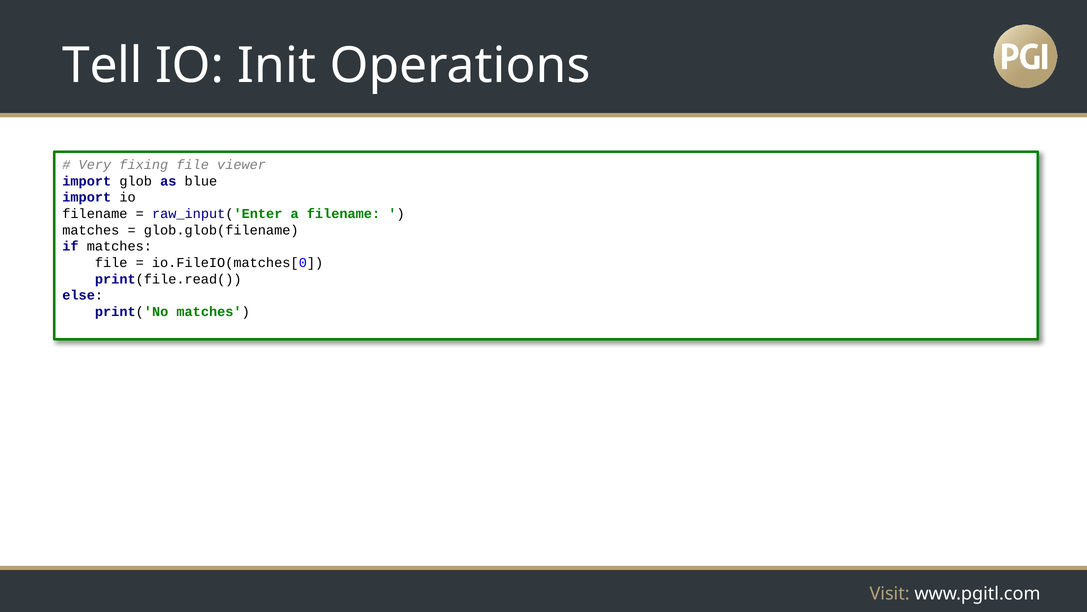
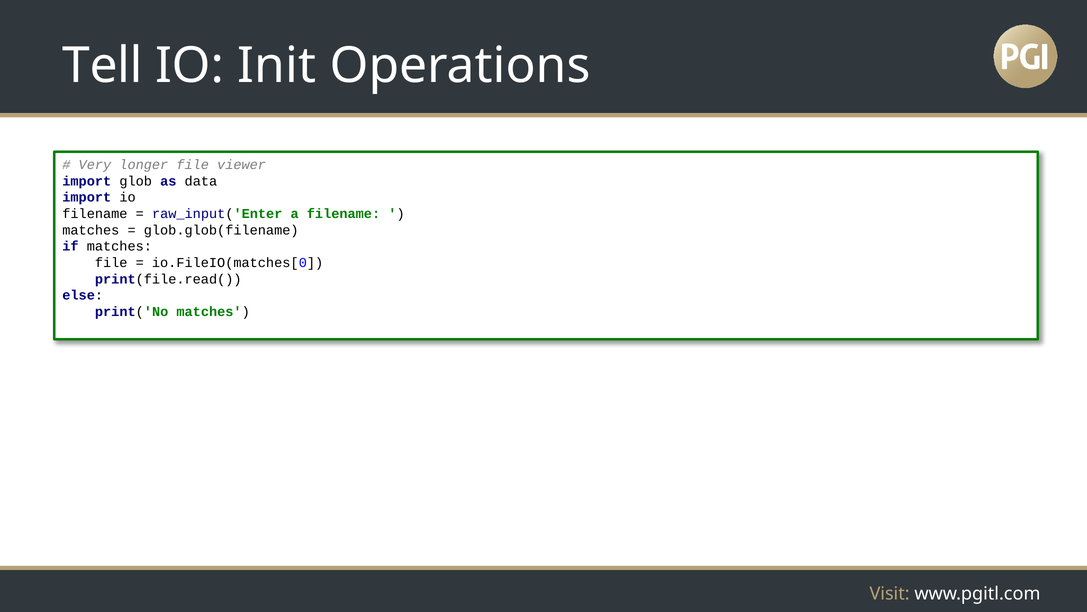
fixing: fixing -> longer
blue: blue -> data
